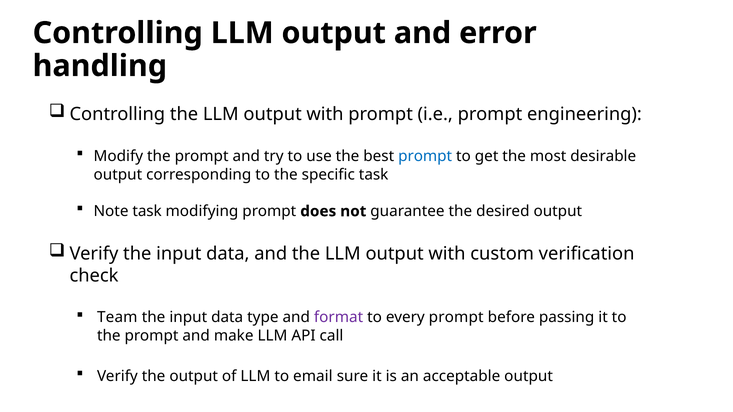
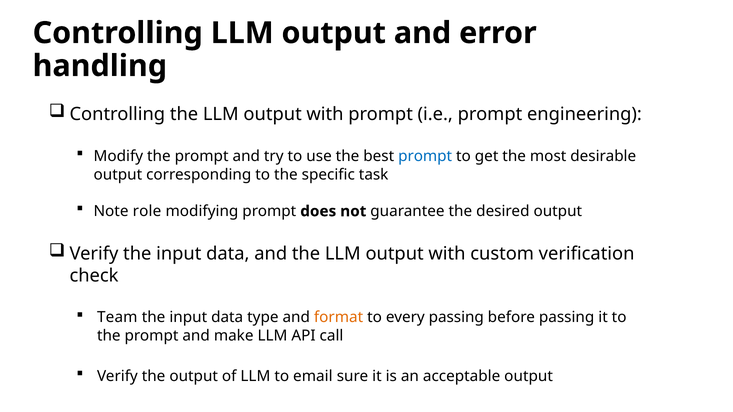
Note task: task -> role
format colour: purple -> orange
every prompt: prompt -> passing
